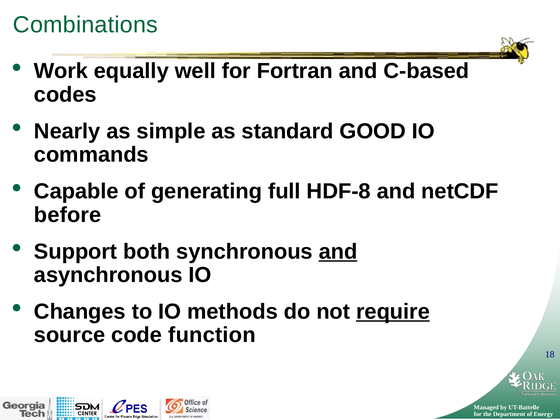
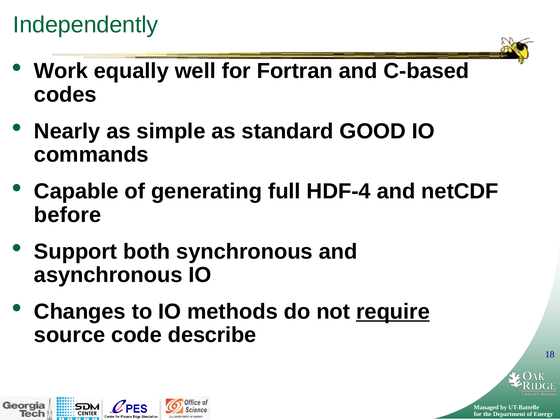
Combinations: Combinations -> Independently
HDF-8: HDF-8 -> HDF-4
and at (338, 251) underline: present -> none
function: function -> describe
